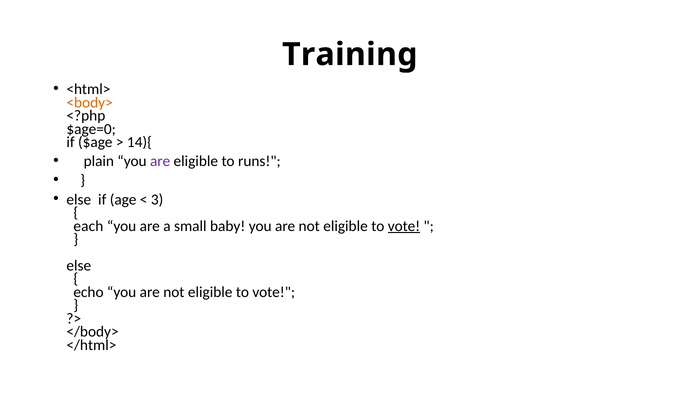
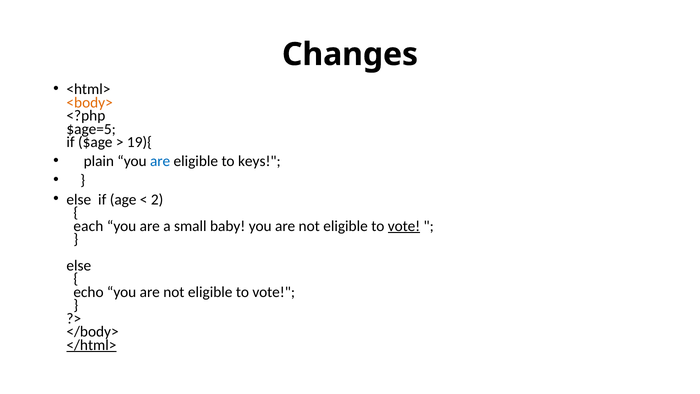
Training: Training -> Changes
$age=0: $age=0 -> $age=5
14){: 14){ -> 19){
are at (160, 161) colour: purple -> blue
runs: runs -> keys
3: 3 -> 2
</html> underline: none -> present
